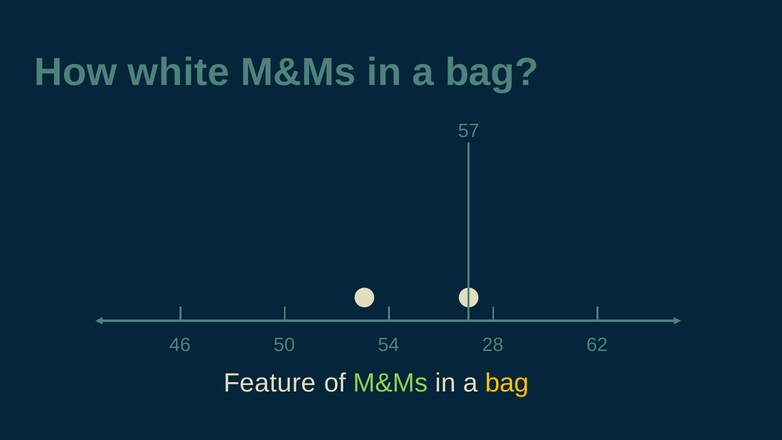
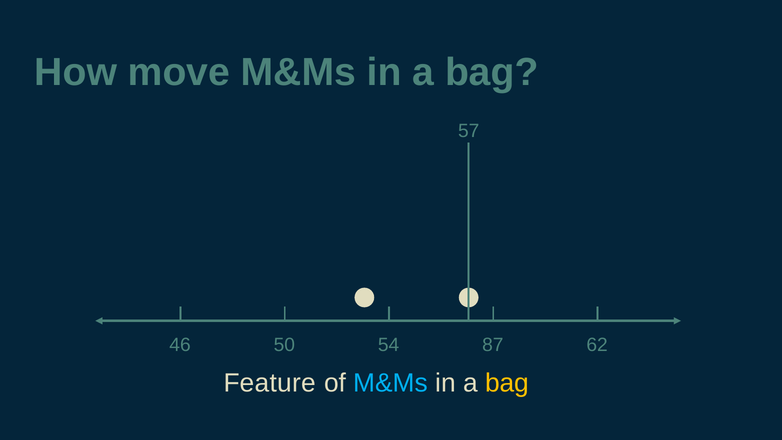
white: white -> move
28: 28 -> 87
M&Ms at (391, 383) colour: light green -> light blue
